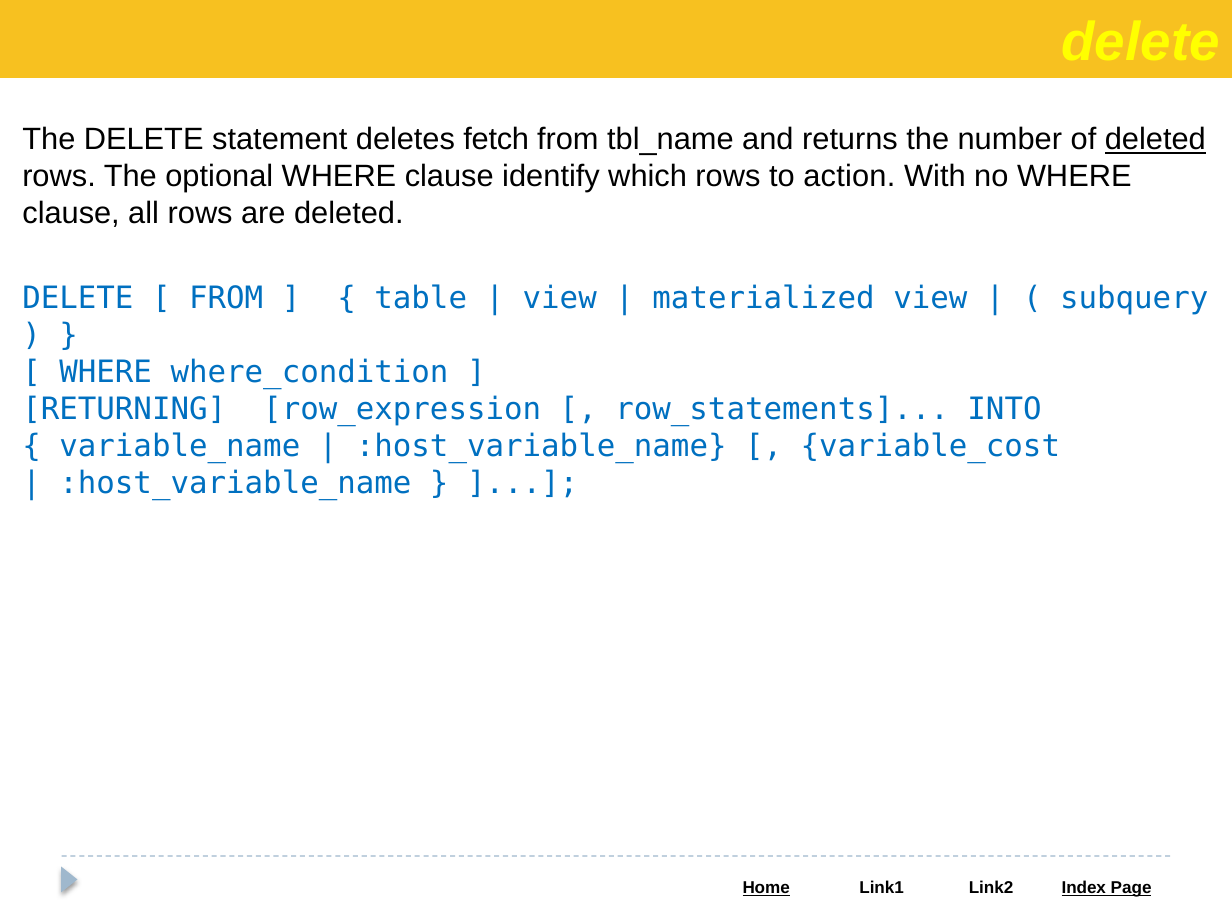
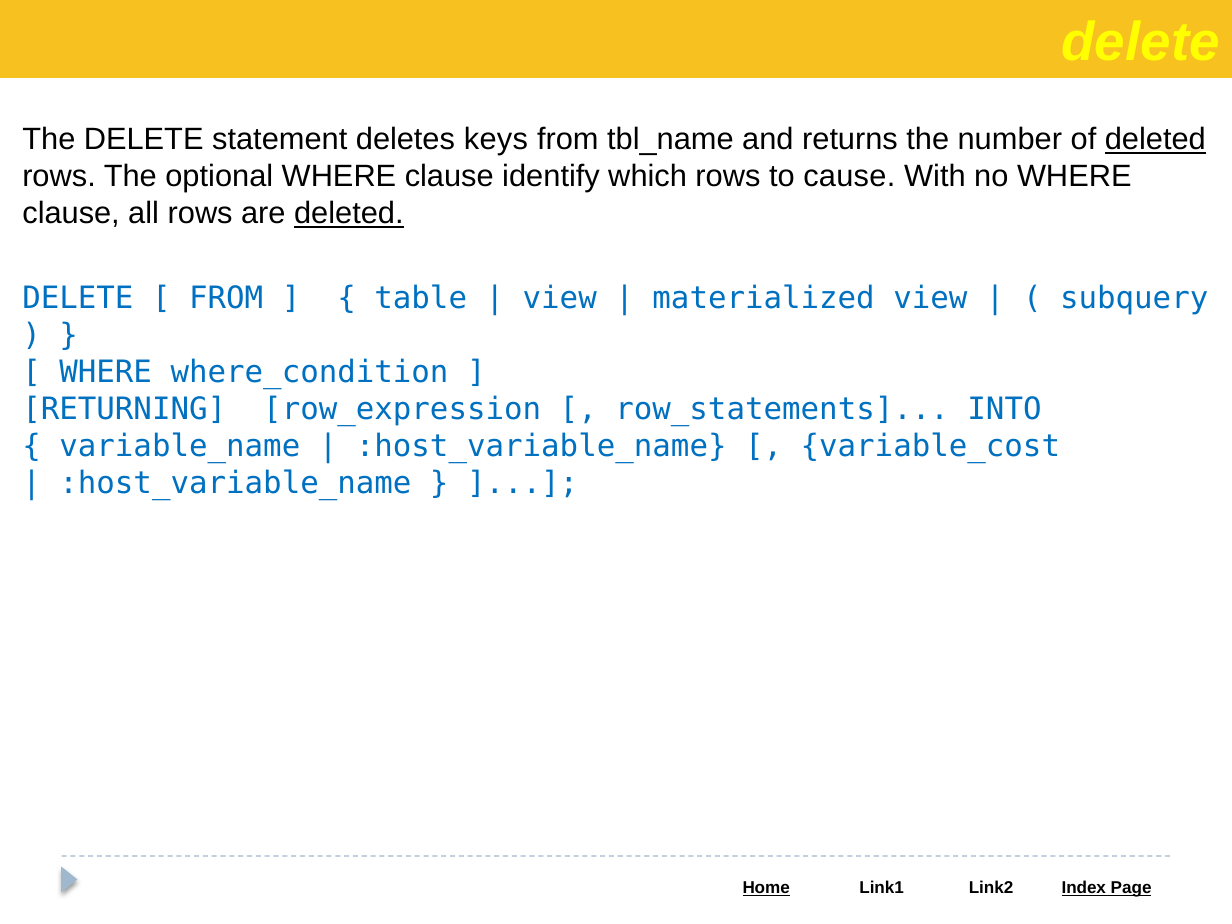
fetch: fetch -> keys
action: action -> cause
deleted at (349, 213) underline: none -> present
